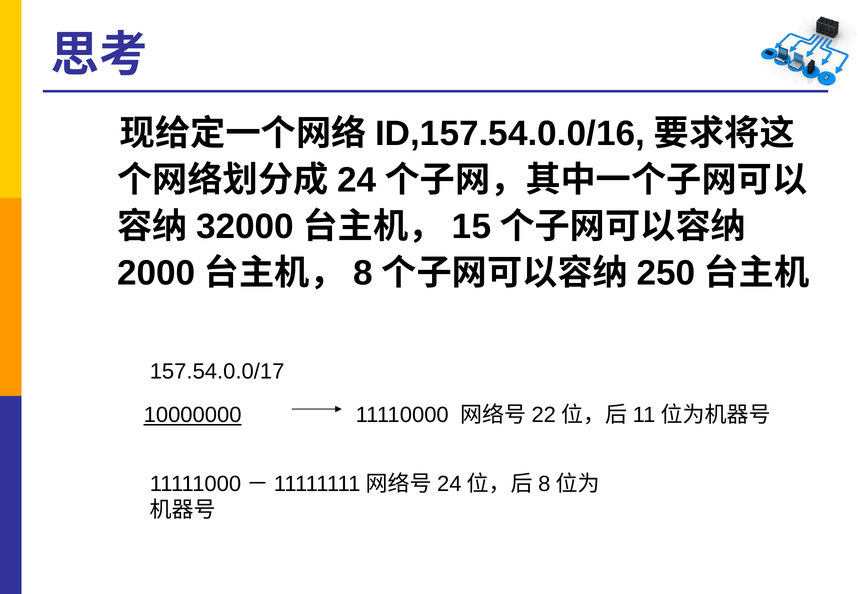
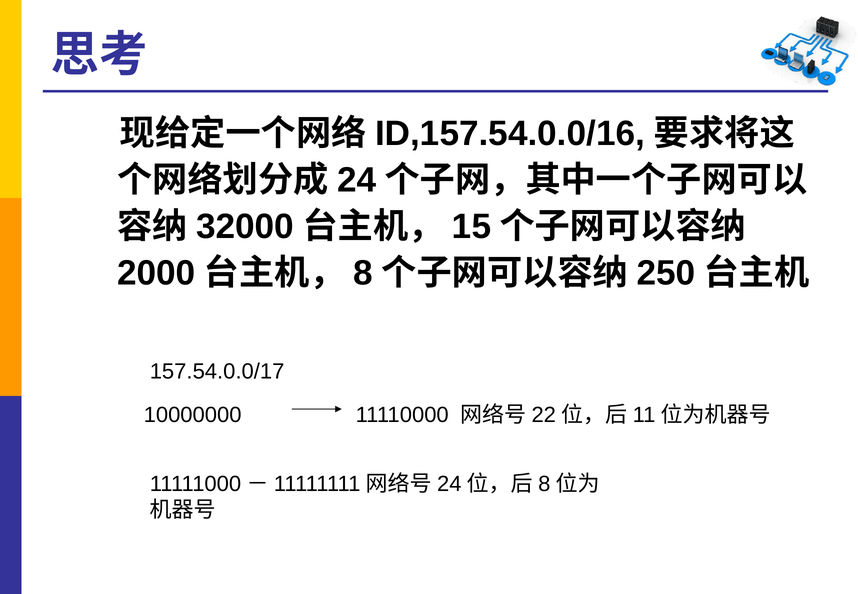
10000000 underline: present -> none
